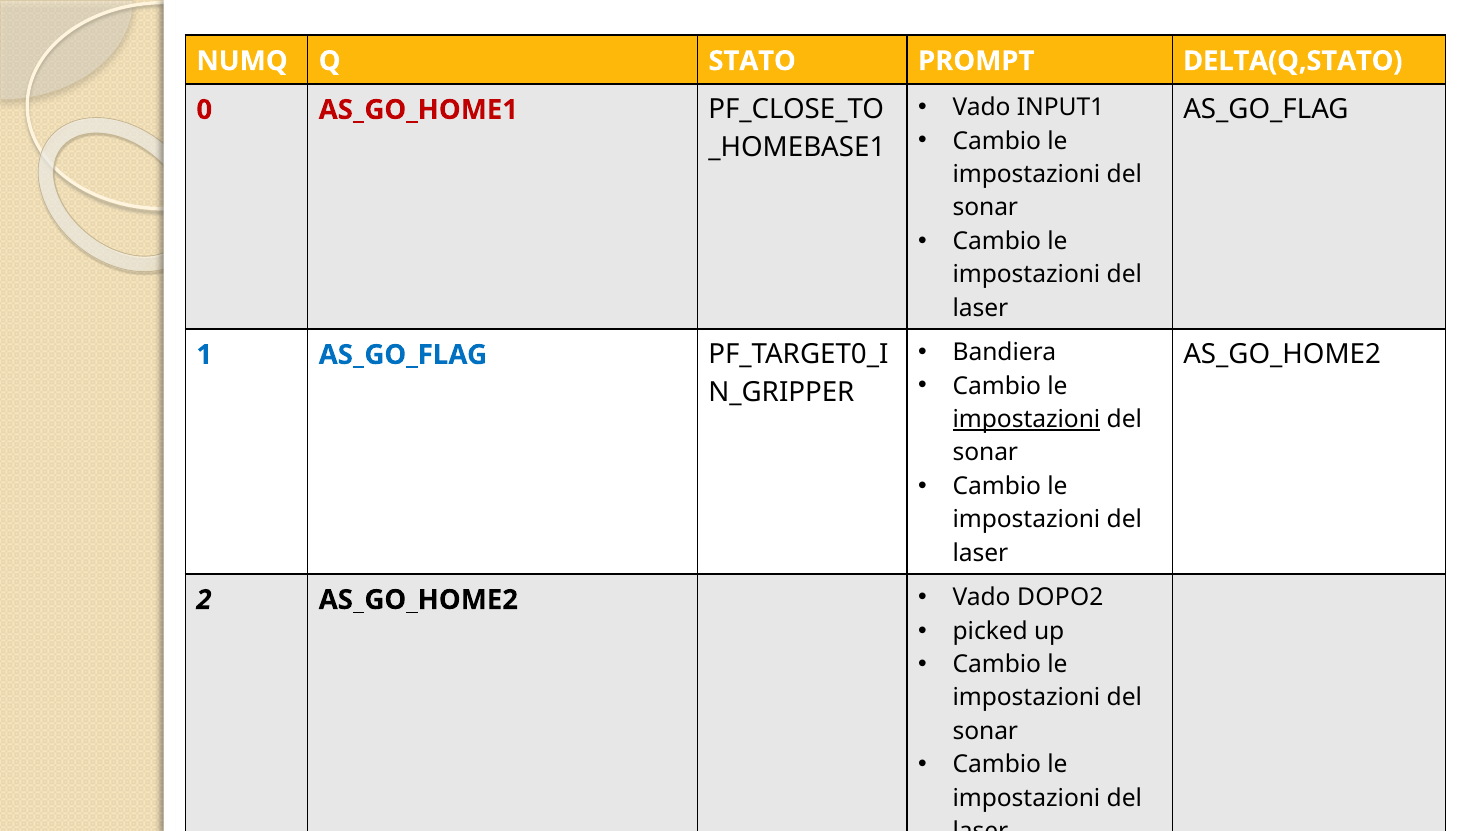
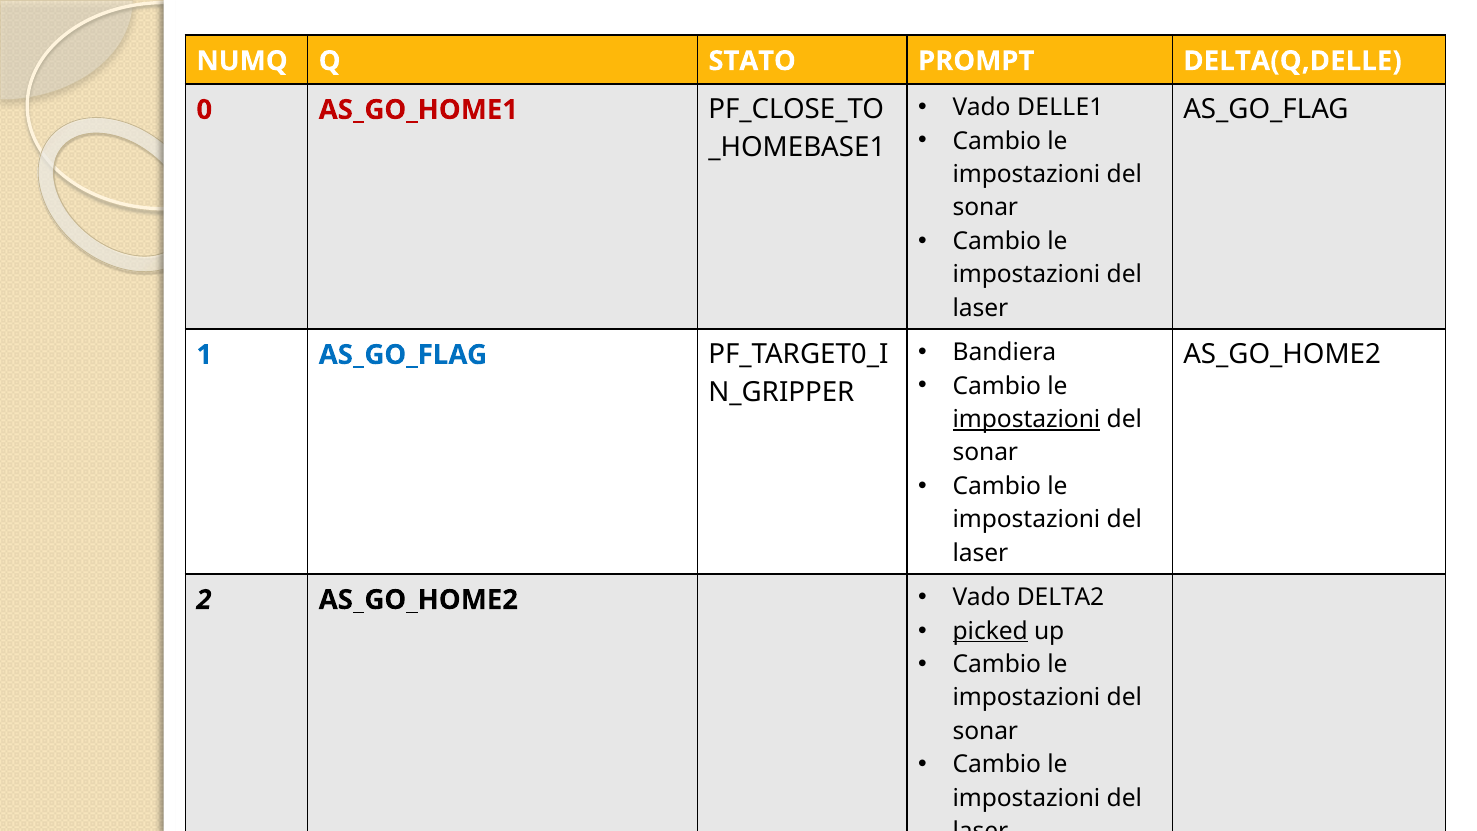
DELTA(Q,STATO: DELTA(Q,STATO -> DELTA(Q,DELLE
INPUT1: INPUT1 -> DELLE1
DOPO2: DOPO2 -> DELTA2
picked underline: none -> present
